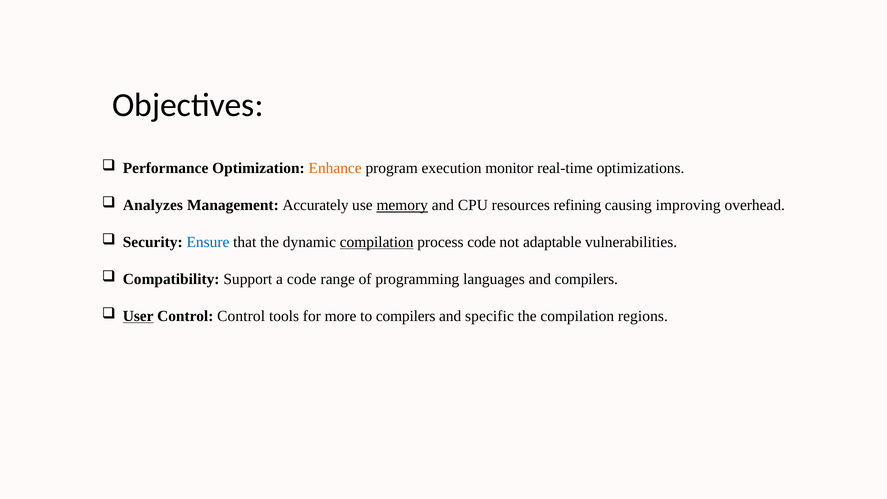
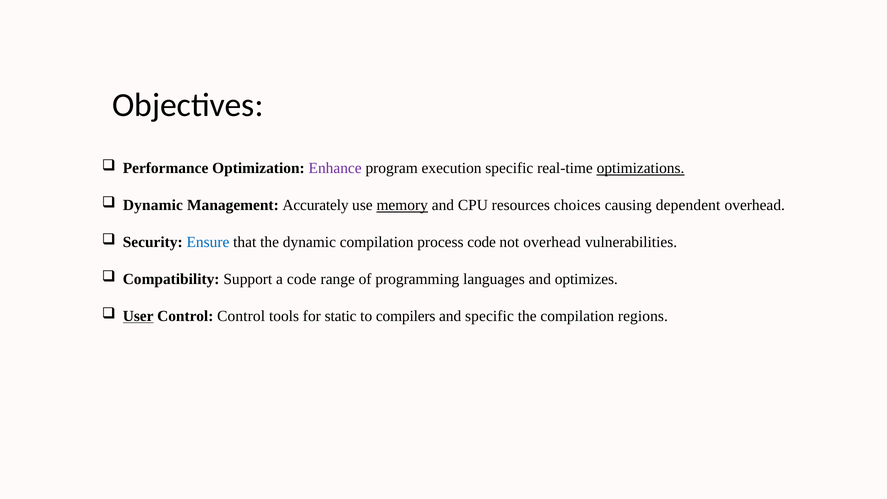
Enhance colour: orange -> purple
execution monitor: monitor -> specific
optimizations underline: none -> present
Analyzes at (153, 205): Analyzes -> Dynamic
refining: refining -> choices
improving: improving -> dependent
compilation at (377, 242) underline: present -> none
not adaptable: adaptable -> overhead
and compilers: compilers -> optimizes
more: more -> static
